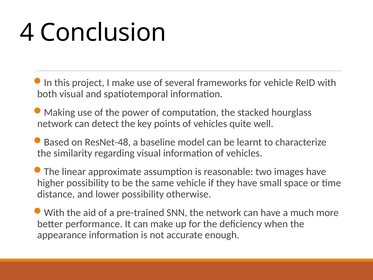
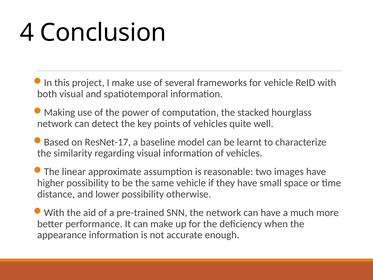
ResNet-48: ResNet-48 -> ResNet-17
